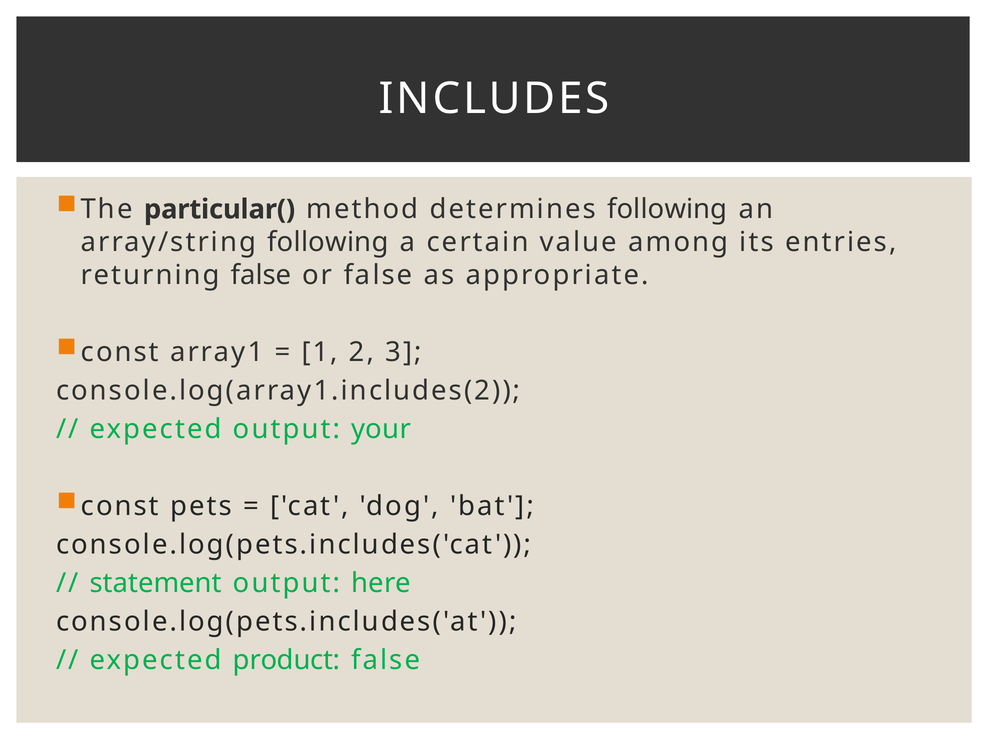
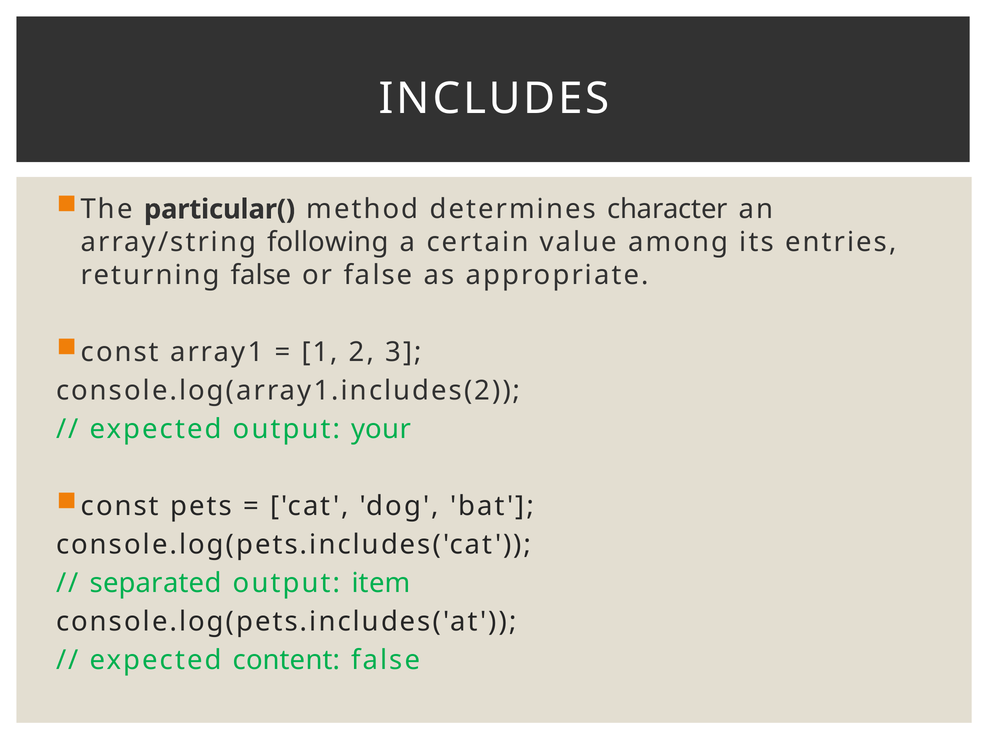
determines following: following -> character
statement: statement -> separated
here: here -> item
product: product -> content
